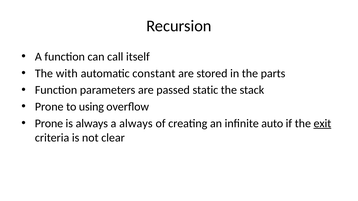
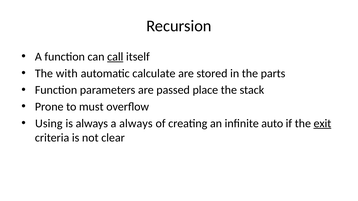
call underline: none -> present
constant: constant -> calculate
static: static -> place
using: using -> must
Prone at (49, 124): Prone -> Using
